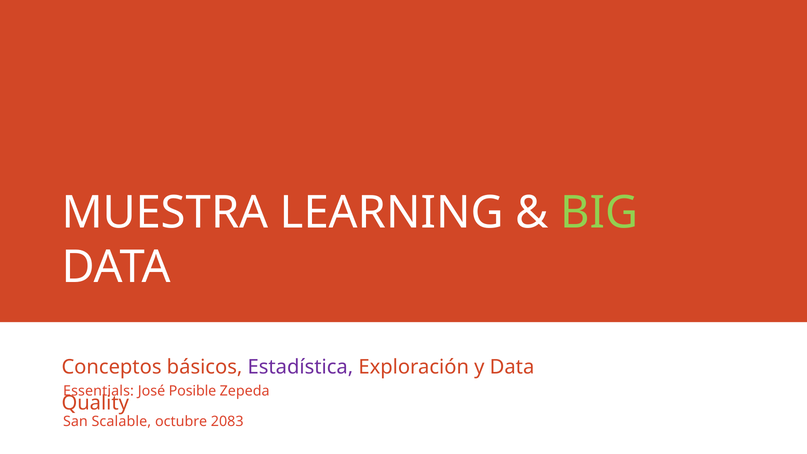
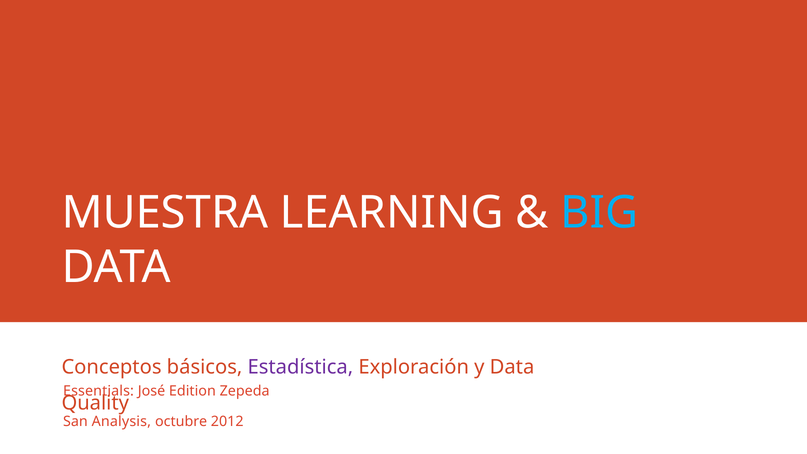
BIG colour: light green -> light blue
Posible: Posible -> Edition
Scalable: Scalable -> Analysis
2083: 2083 -> 2012
